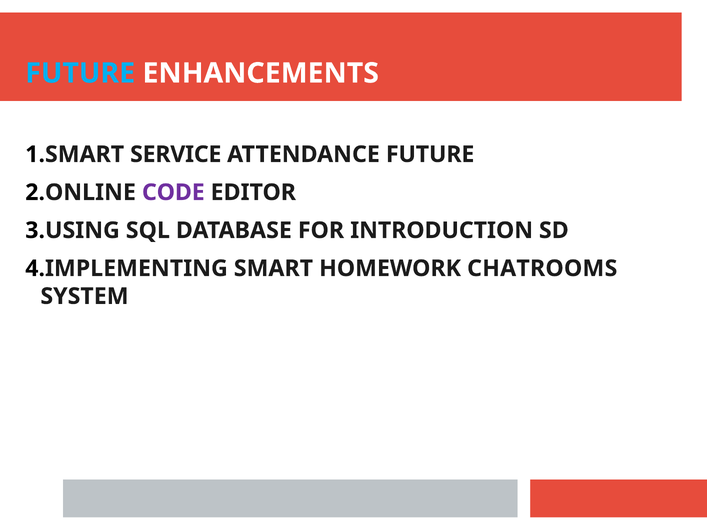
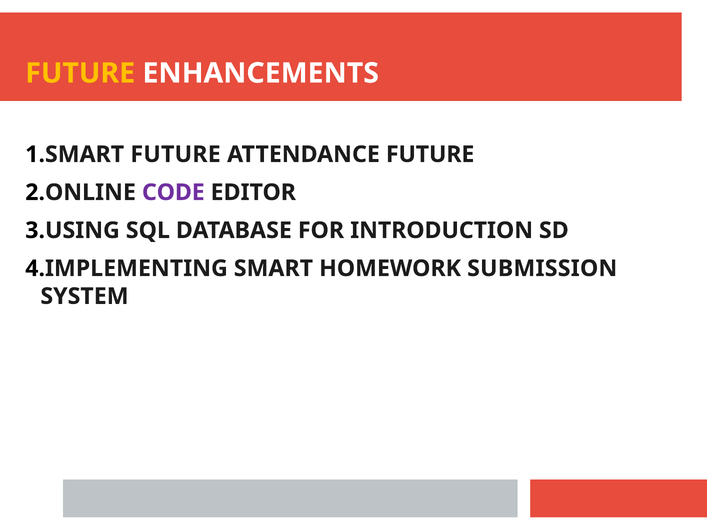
FUTURE at (80, 73) colour: light blue -> yellow
SERVICE at (176, 154): SERVICE -> FUTURE
CHATROOMS: CHATROOMS -> SUBMISSION
